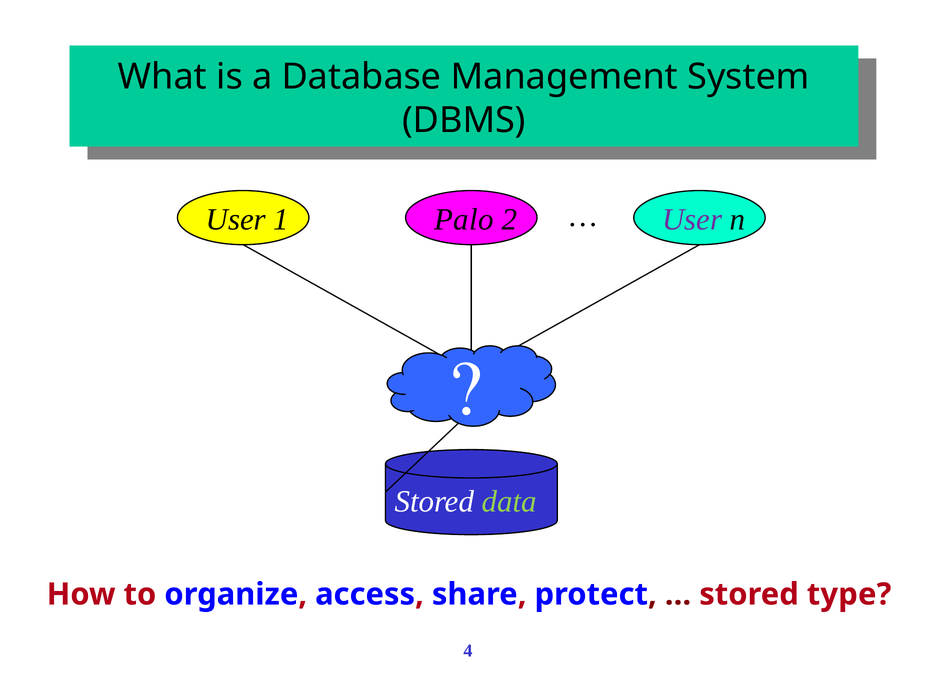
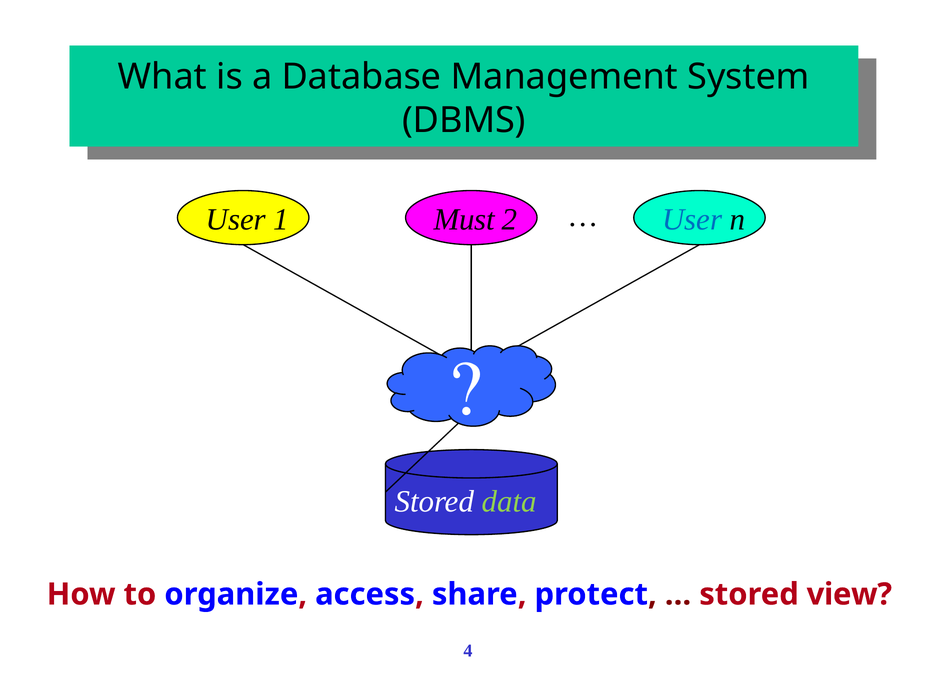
Palo: Palo -> Must
User at (692, 220) colour: purple -> blue
type: type -> view
